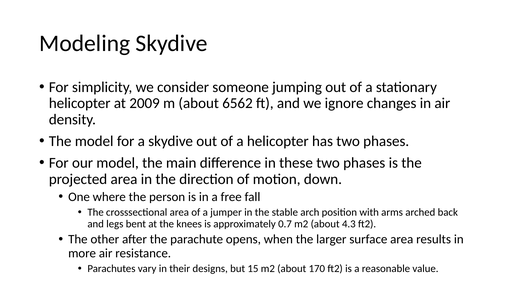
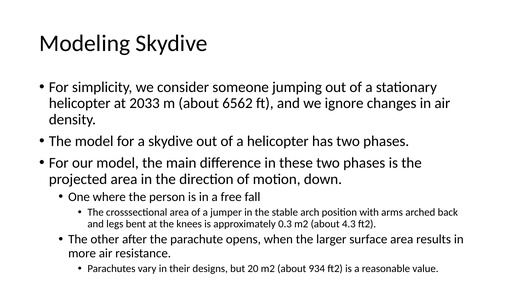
2009: 2009 -> 2033
0.7: 0.7 -> 0.3
15: 15 -> 20
170: 170 -> 934
